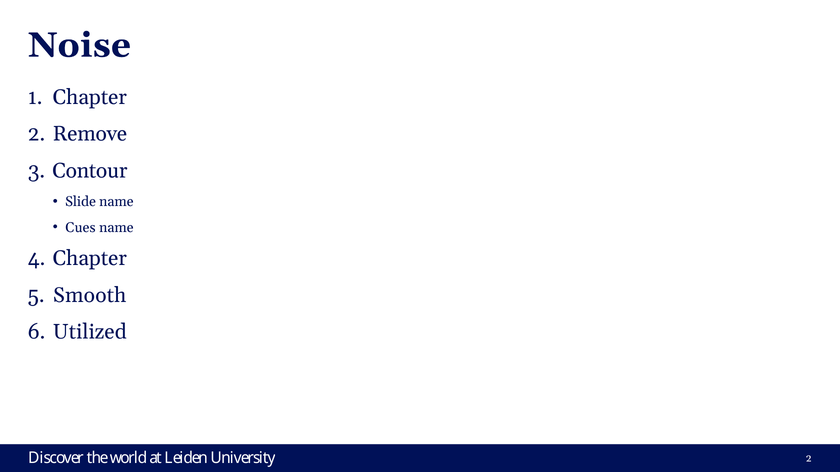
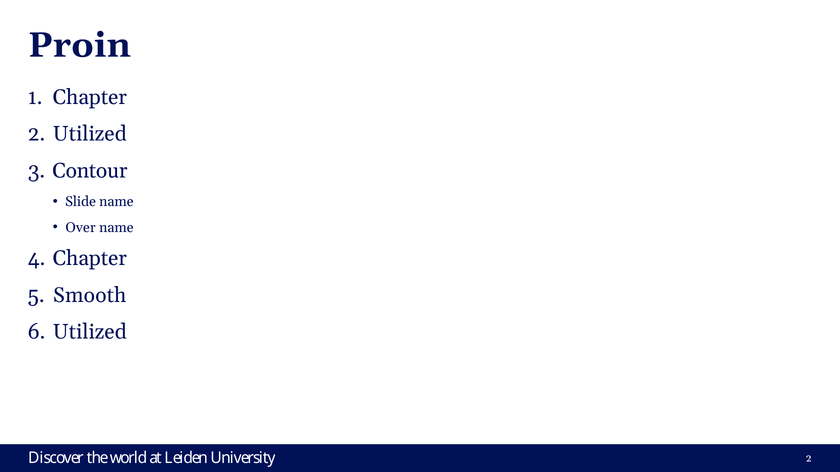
Noise: Noise -> Proin
Remove at (90, 134): Remove -> Utilized
Cues: Cues -> Over
